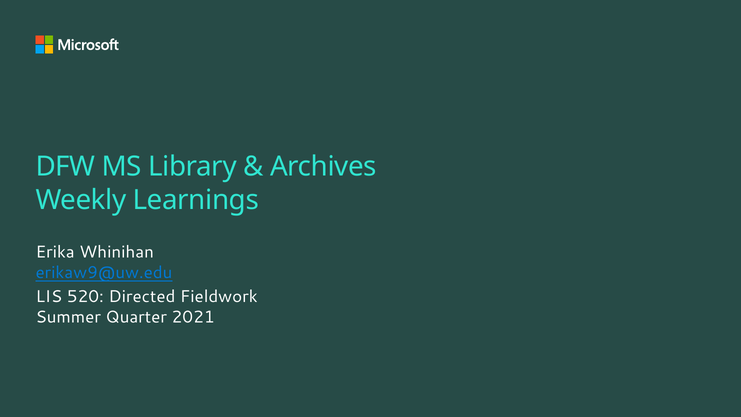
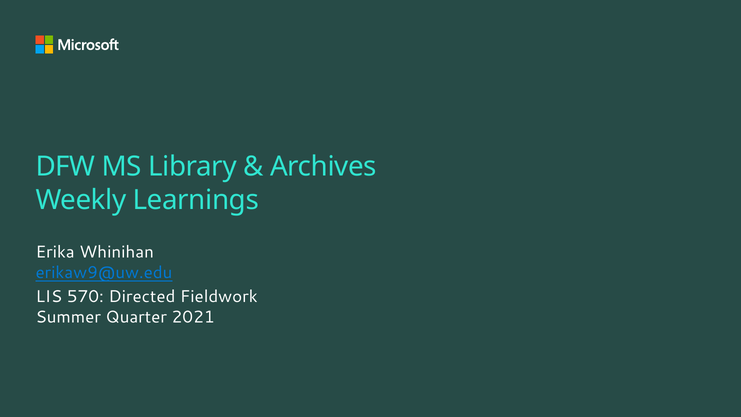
520: 520 -> 570
